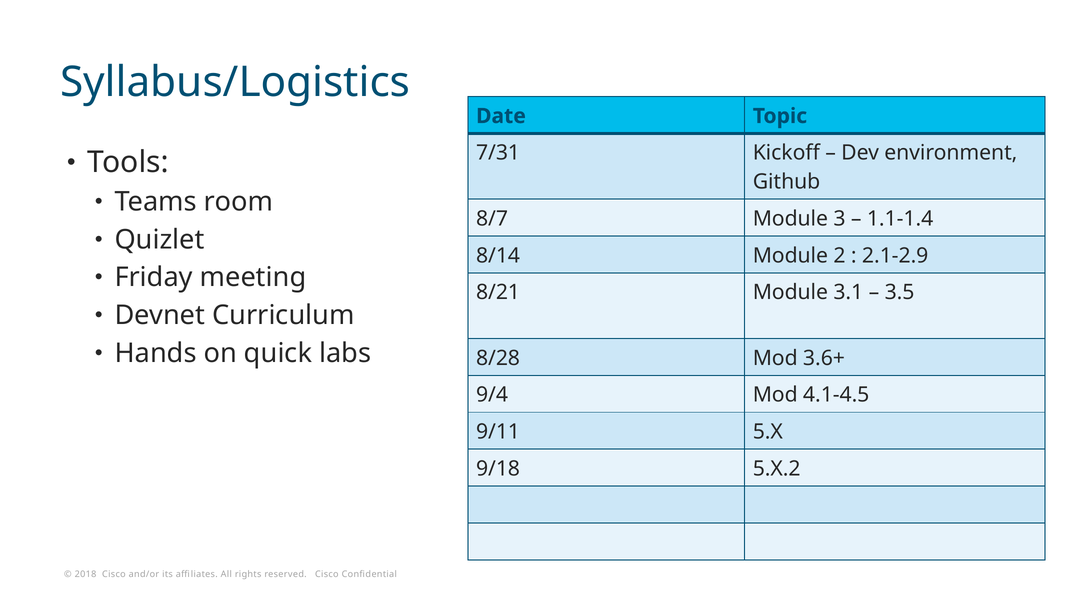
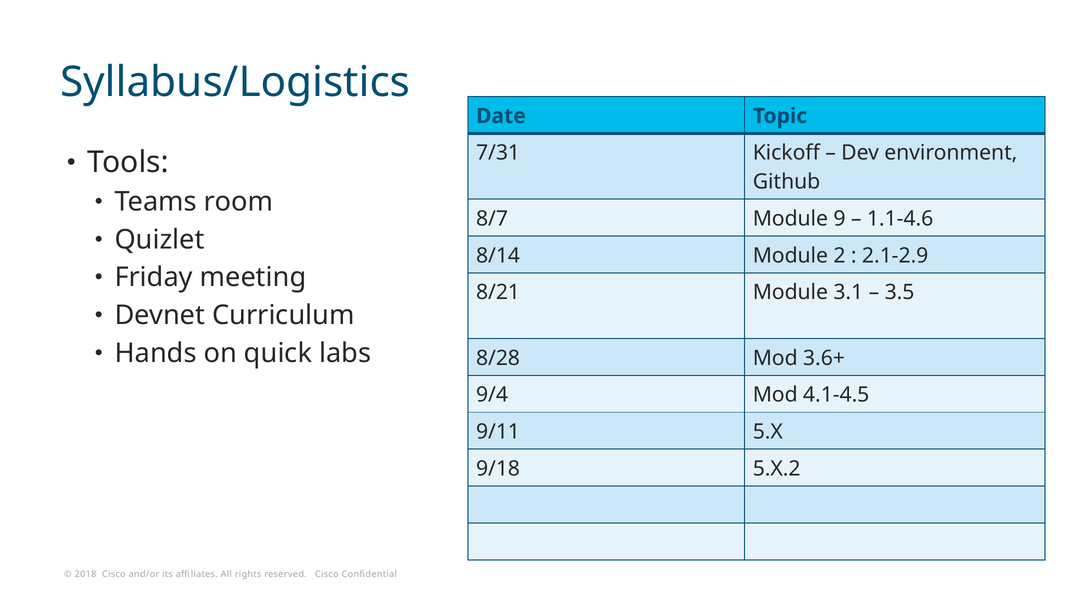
3: 3 -> 9
1.1-1.4: 1.1-1.4 -> 1.1-4.6
